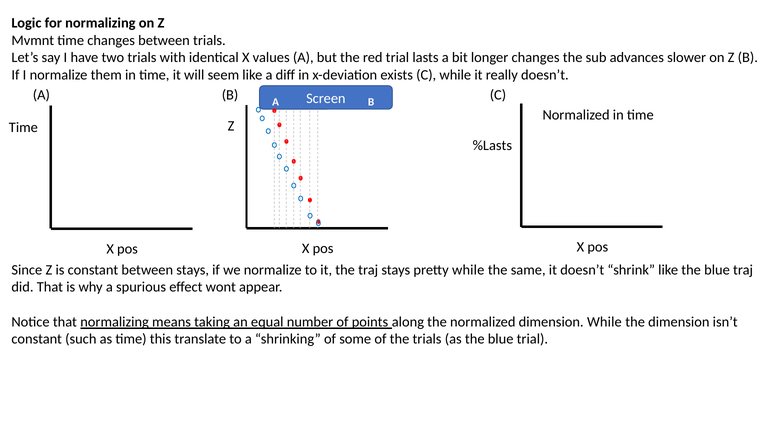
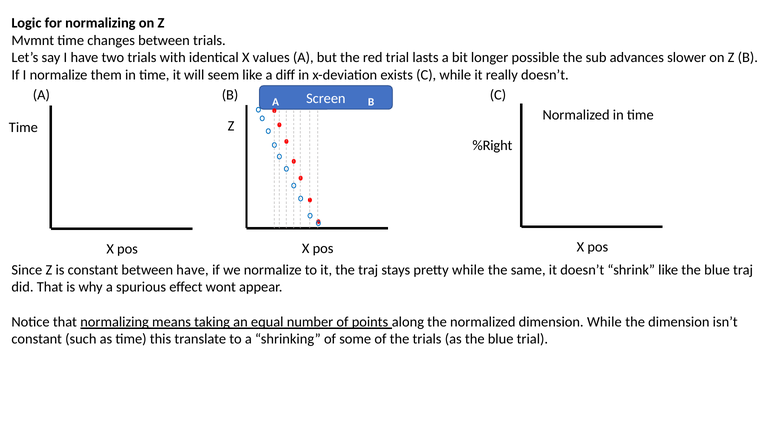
longer changes: changes -> possible
%Lasts: %Lasts -> %Right
between stays: stays -> have
